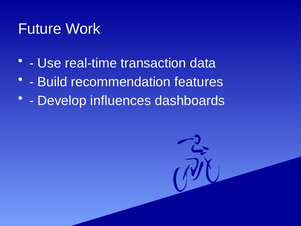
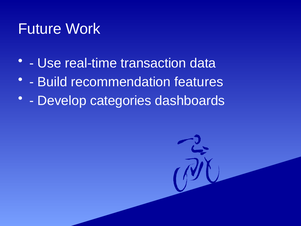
influences: influences -> categories
